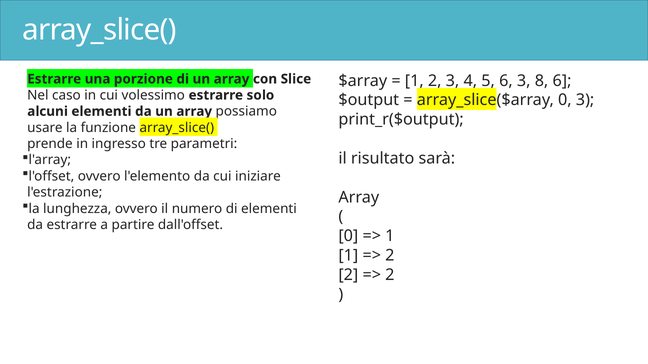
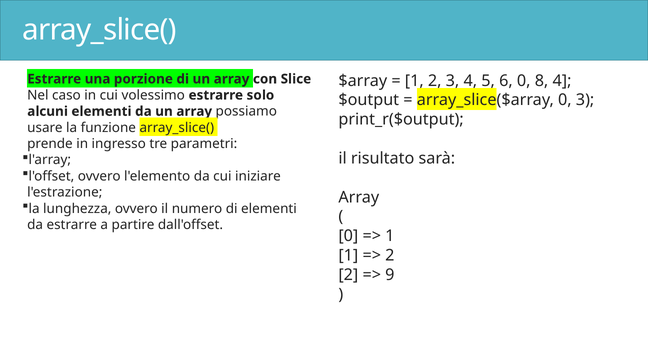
6 3: 3 -> 0
8 6: 6 -> 4
2 at (390, 275): 2 -> 9
